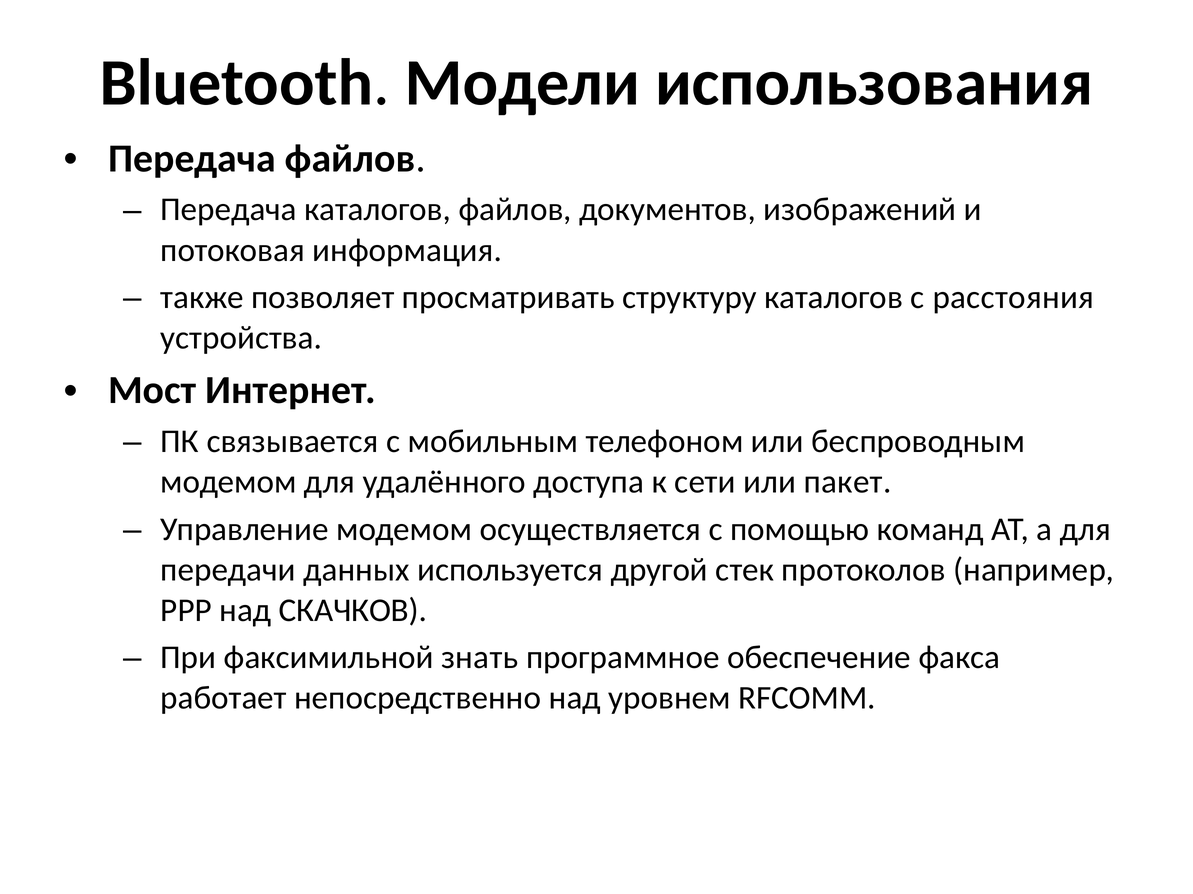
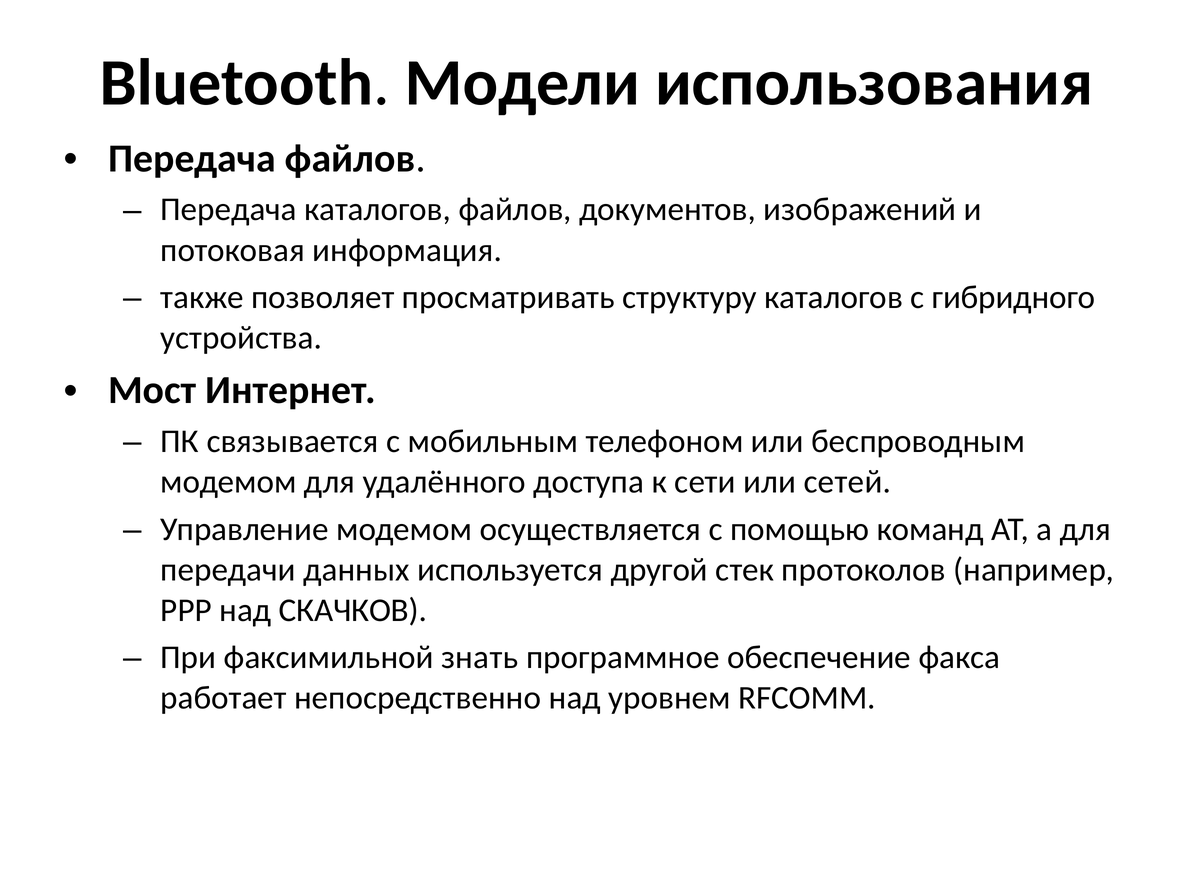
расстояния: расстояния -> гибридного
пакет: пакет -> сетей
